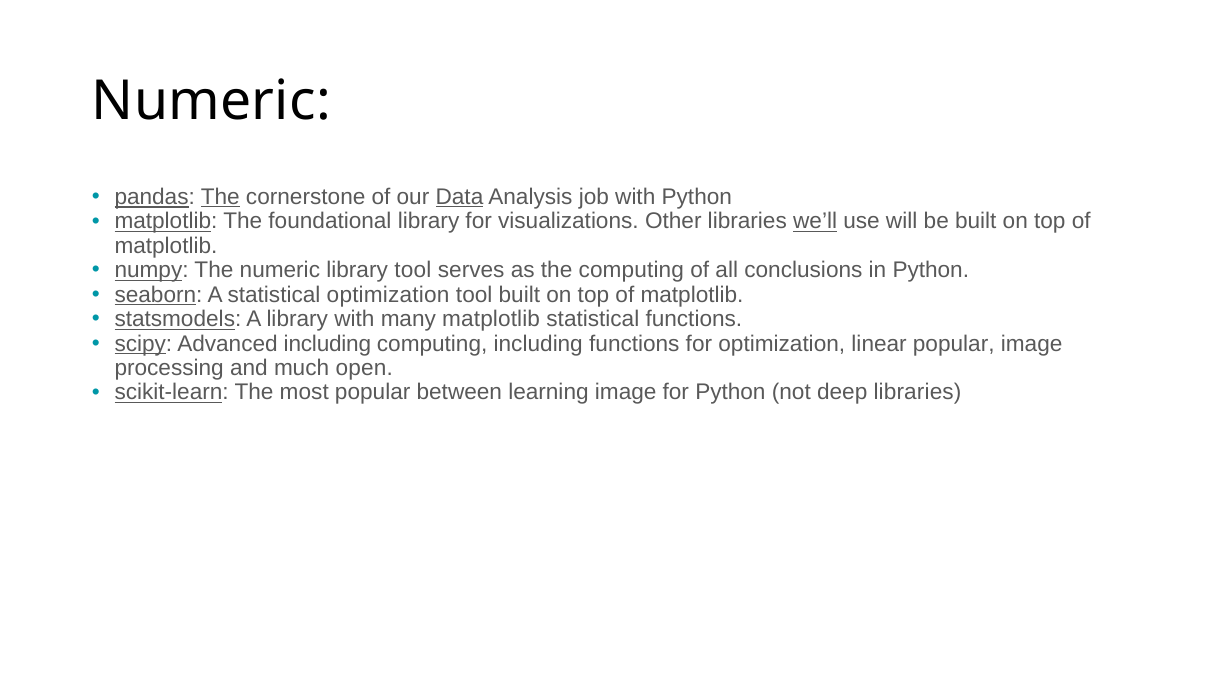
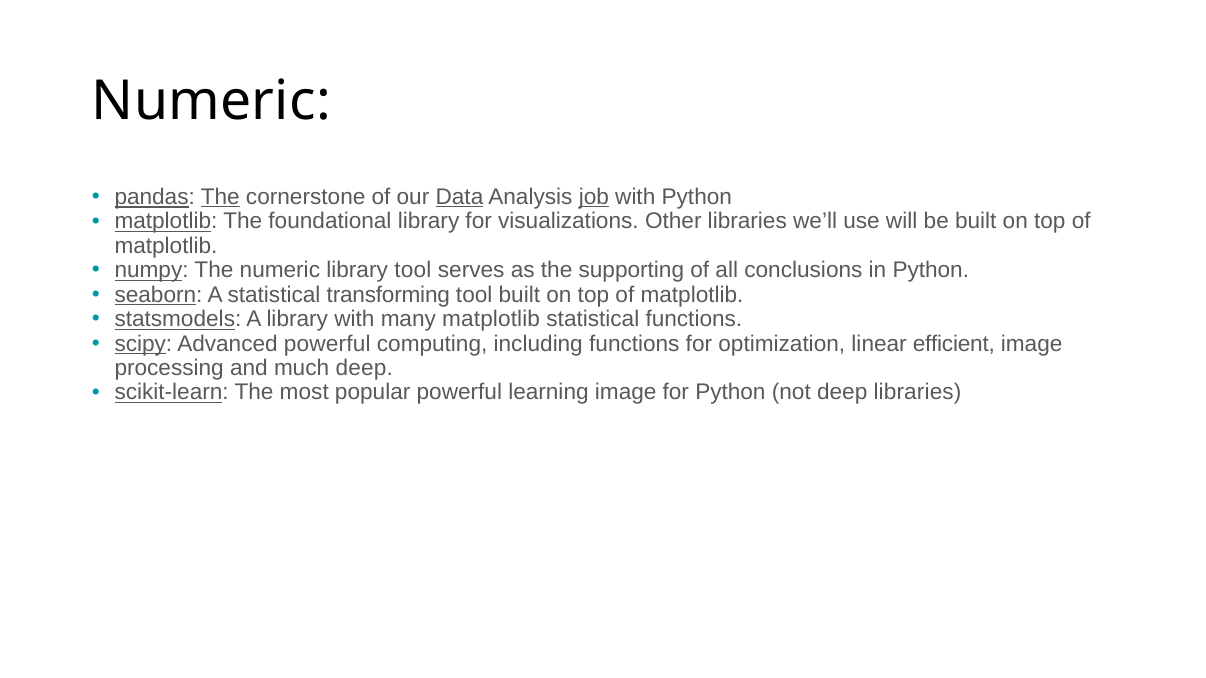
job underline: none -> present
we’ll underline: present -> none
the computing: computing -> supporting
statistical optimization: optimization -> transforming
Advanced including: including -> powerful
linear popular: popular -> efficient
much open: open -> deep
popular between: between -> powerful
